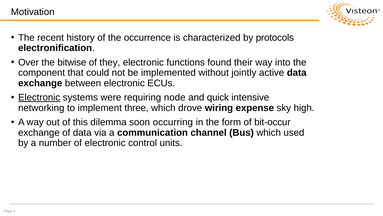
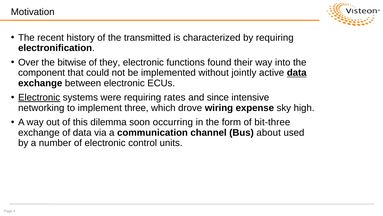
occurrence: occurrence -> transmitted
by protocols: protocols -> requiring
data at (297, 73) underline: none -> present
node: node -> rates
quick: quick -> since
bit-occur: bit-occur -> bit-three
Bus which: which -> about
